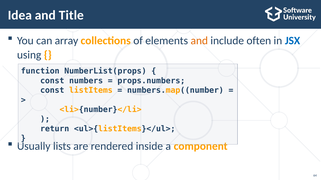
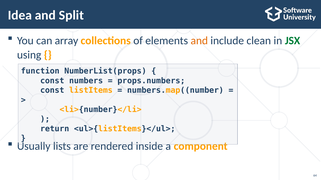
Title: Title -> Split
often: often -> clean
JSX colour: blue -> green
